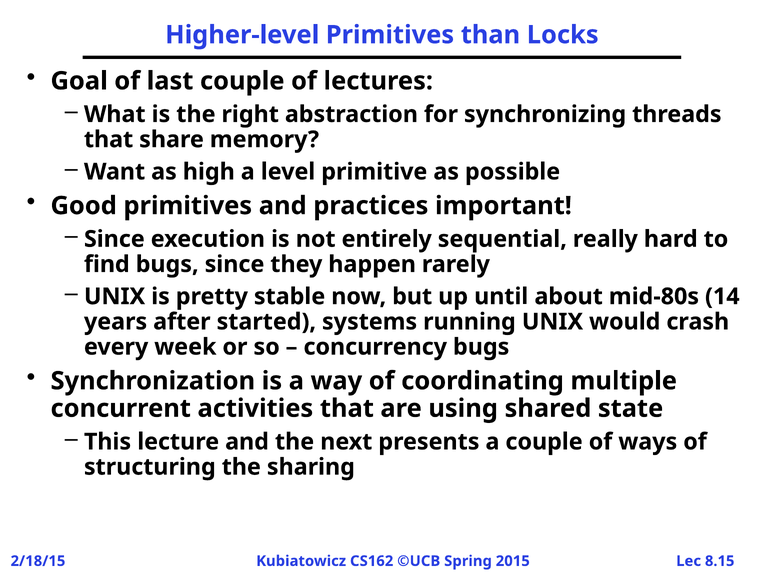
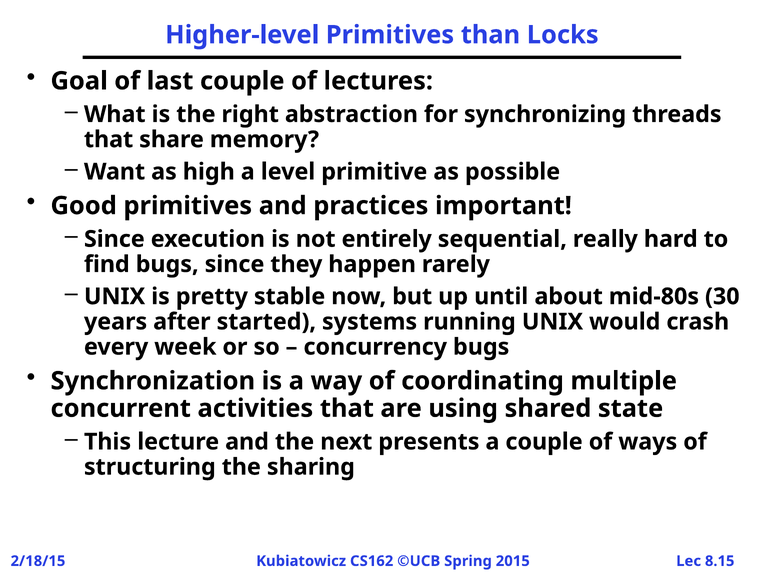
14: 14 -> 30
